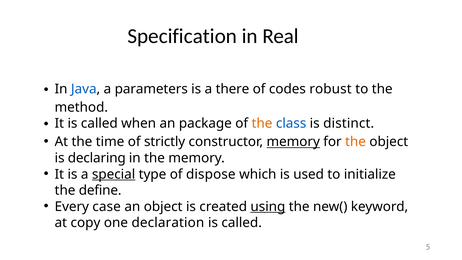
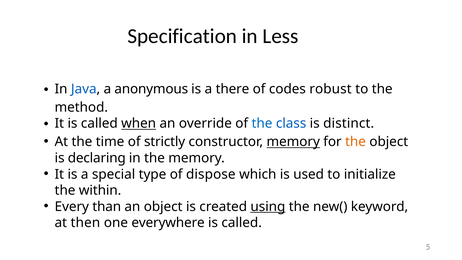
Real: Real -> Less
parameters: parameters -> anonymous
when underline: none -> present
package: package -> override
the at (262, 123) colour: orange -> blue
special underline: present -> none
define: define -> within
case: case -> than
copy: copy -> then
declaration: declaration -> everywhere
